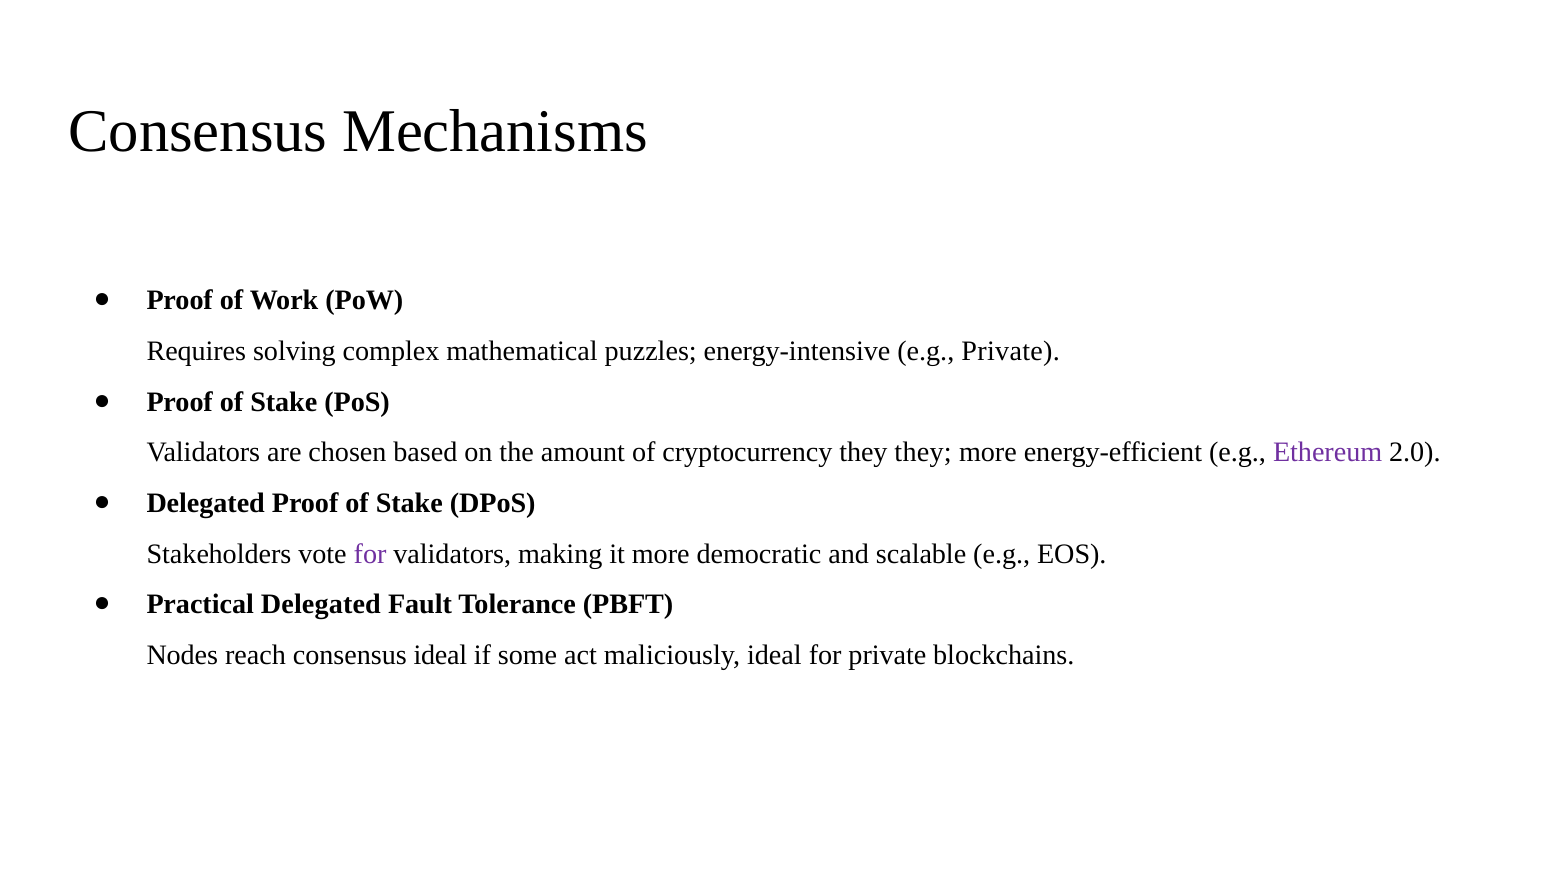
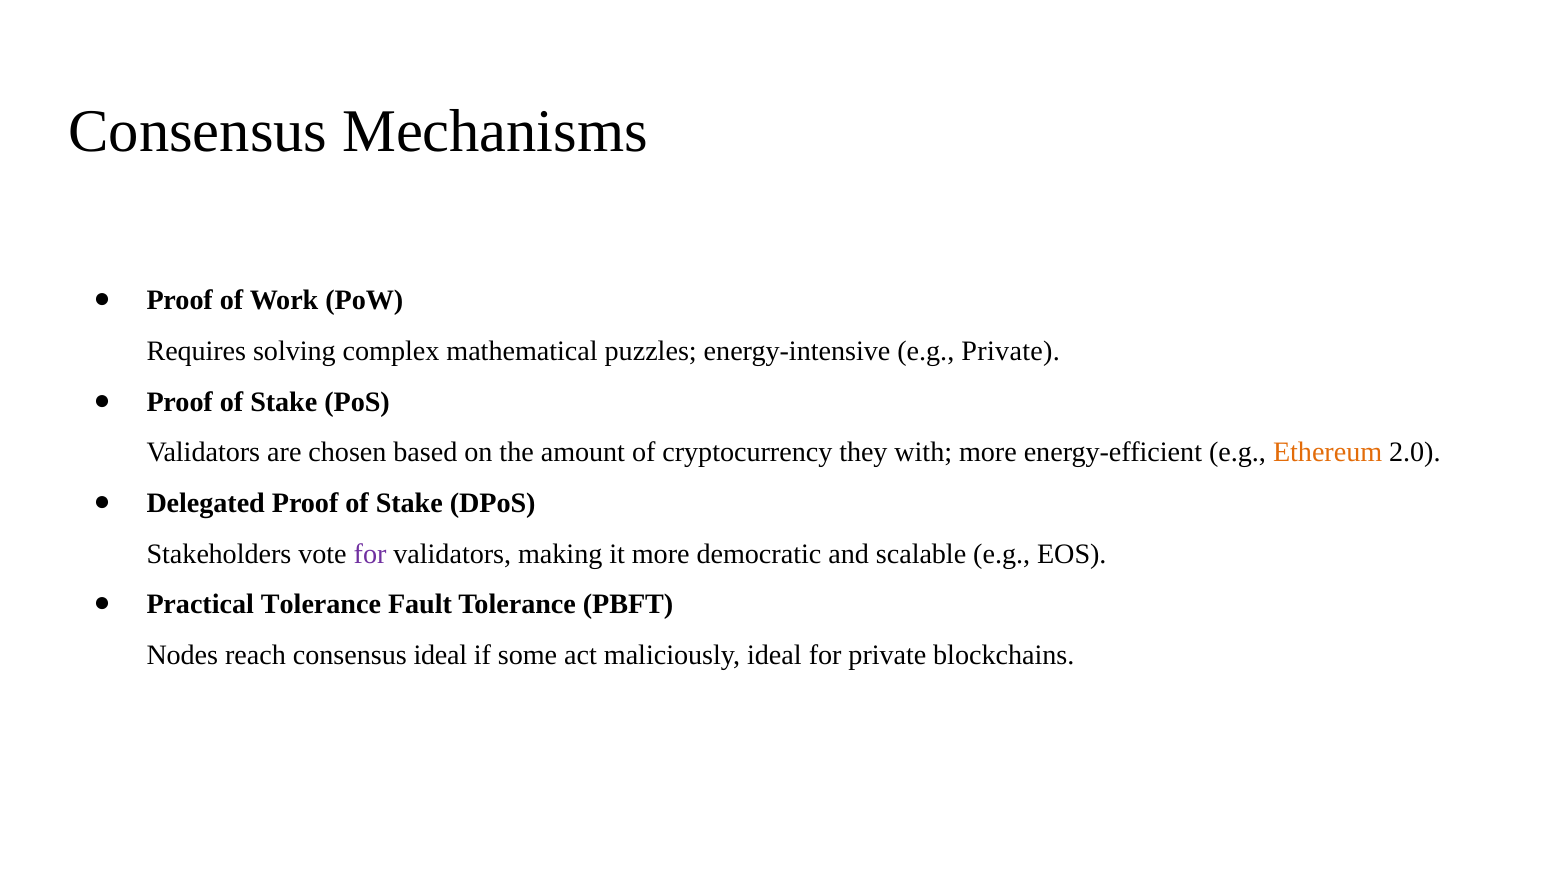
they they: they -> with
Ethereum colour: purple -> orange
Practical Delegated: Delegated -> Tolerance
